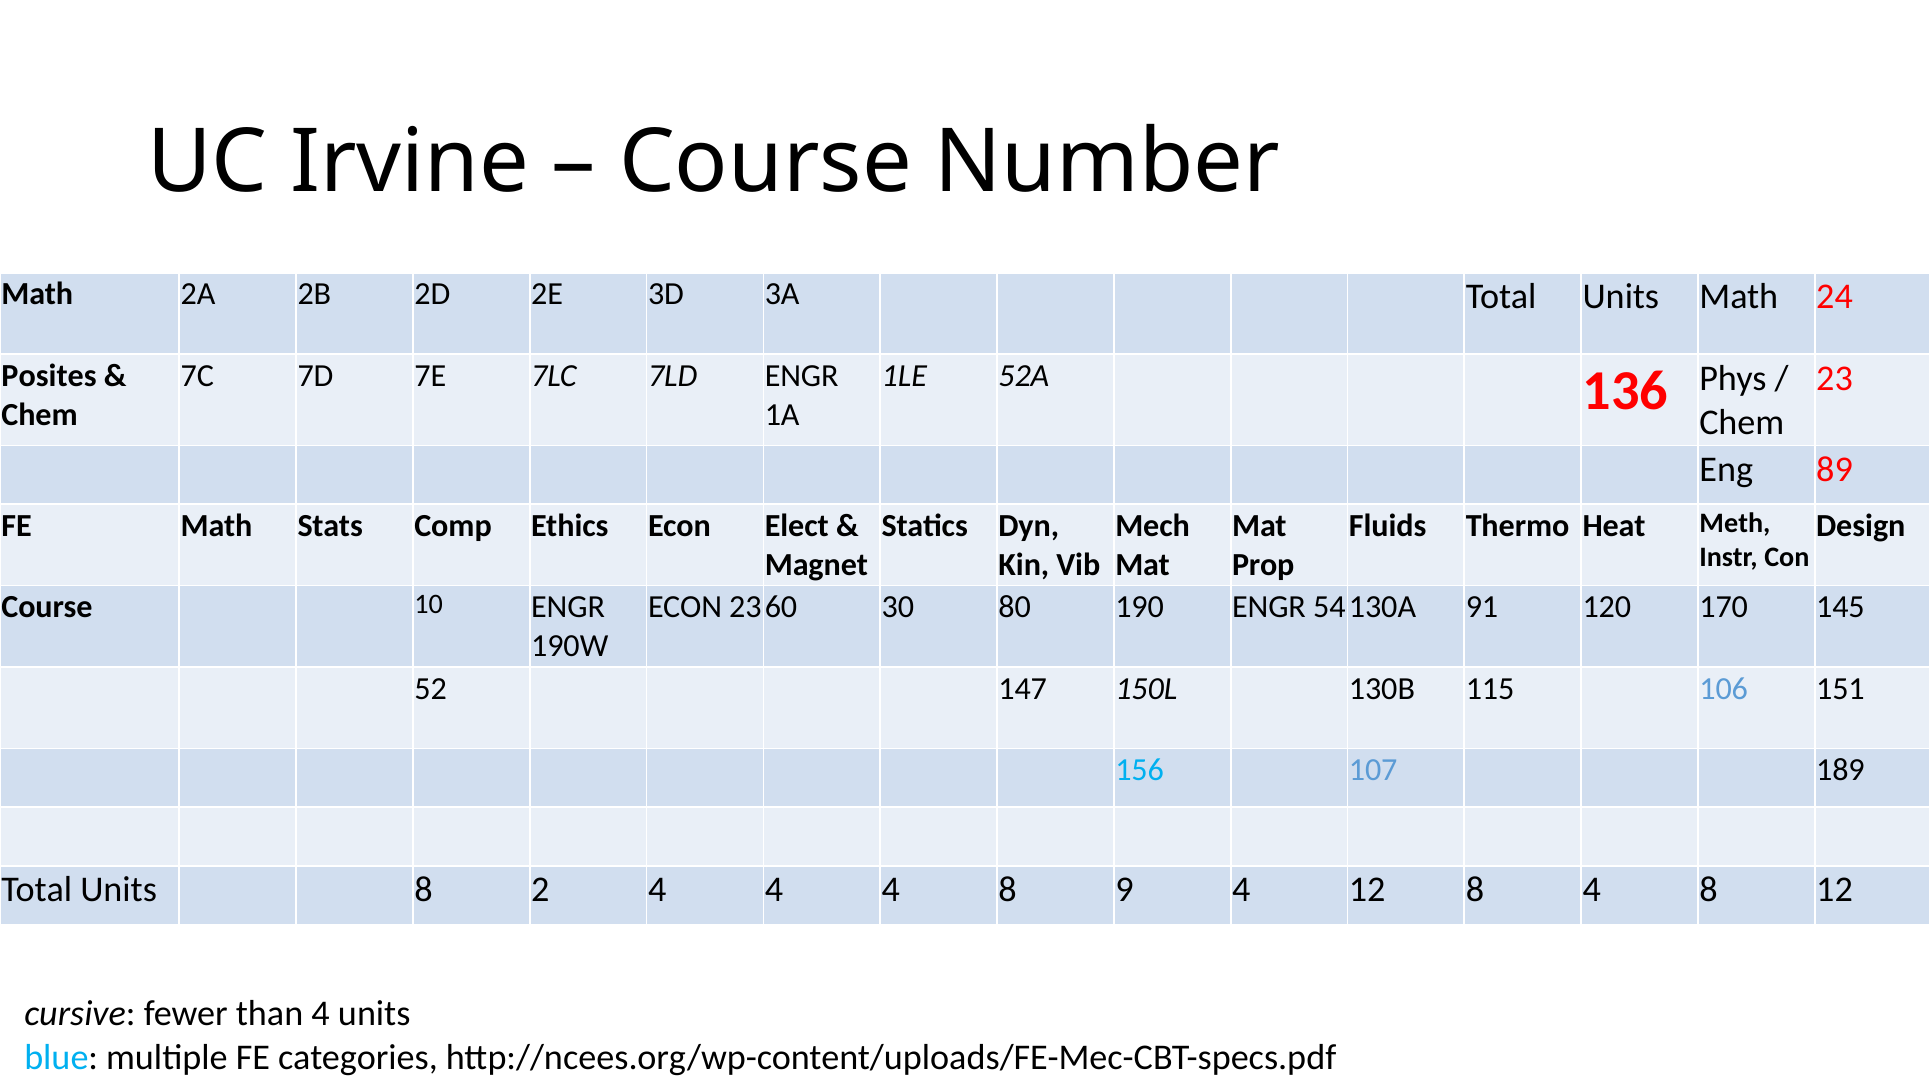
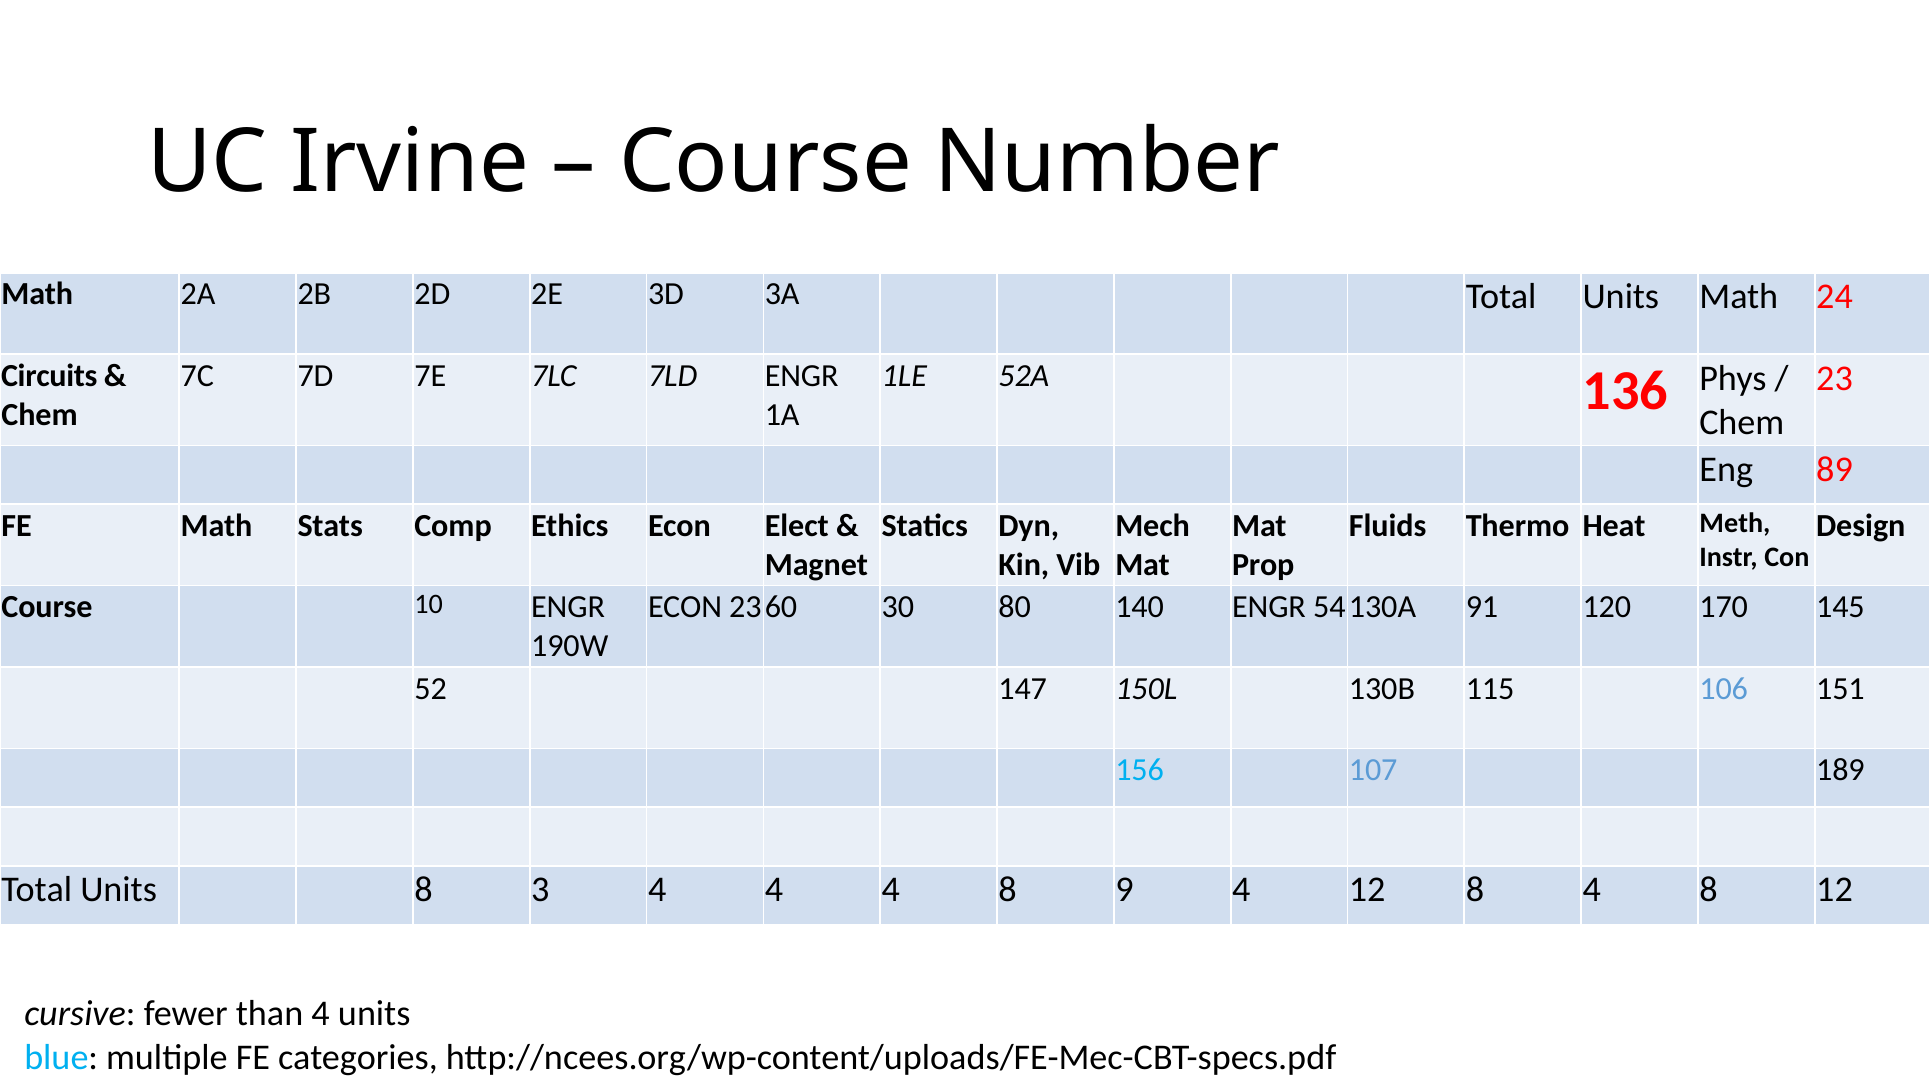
Posites: Posites -> Circuits
190: 190 -> 140
2: 2 -> 3
